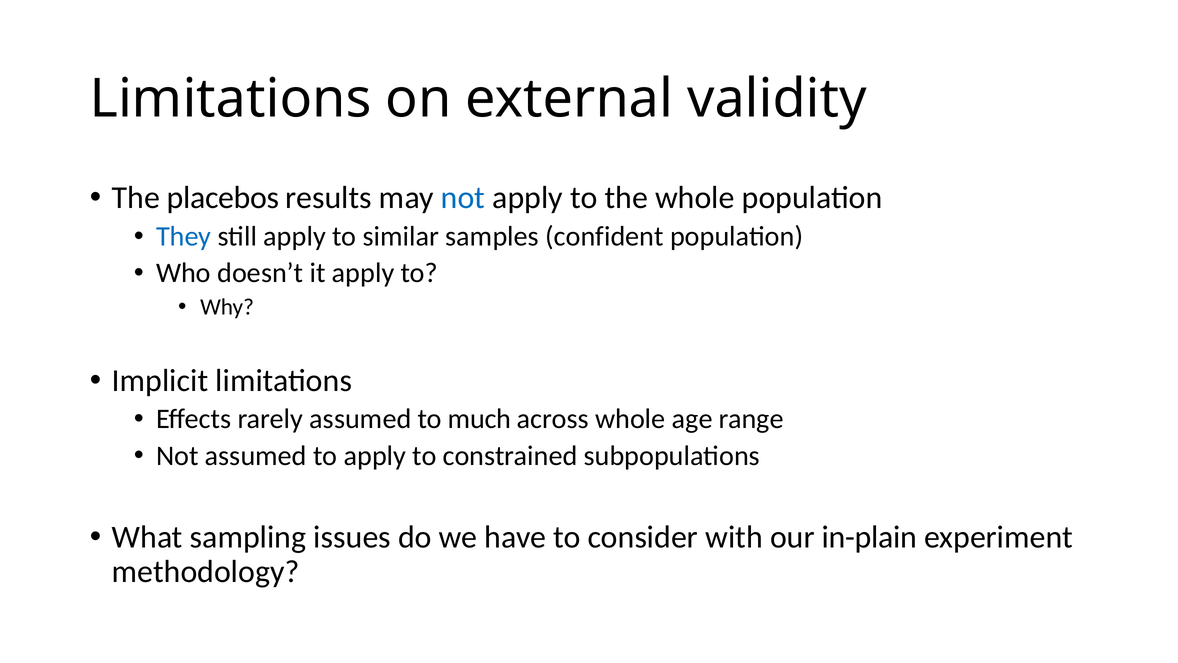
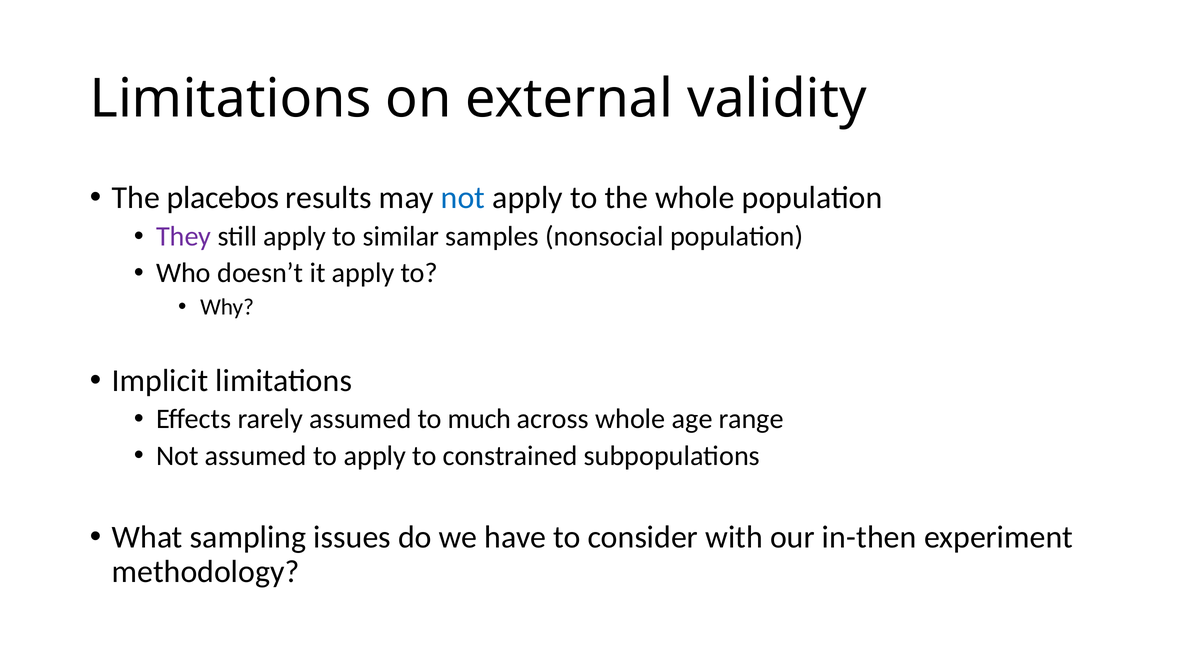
They colour: blue -> purple
confident: confident -> nonsocial
in-plain: in-plain -> in-then
